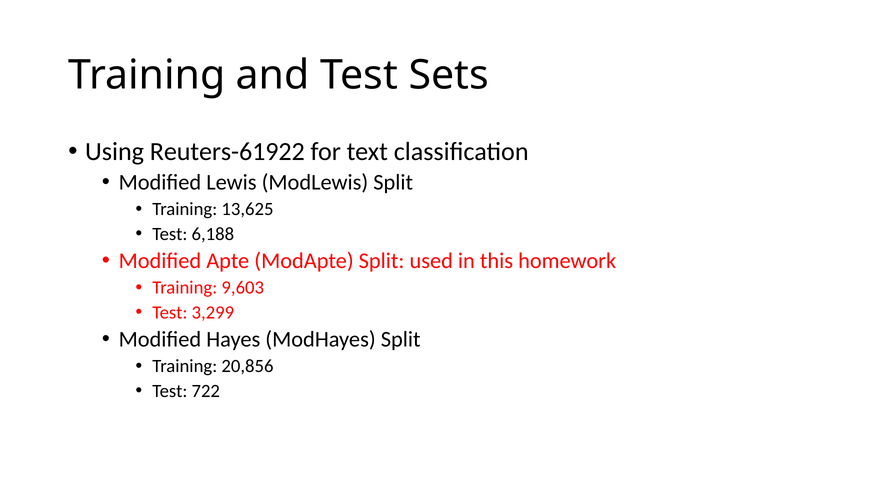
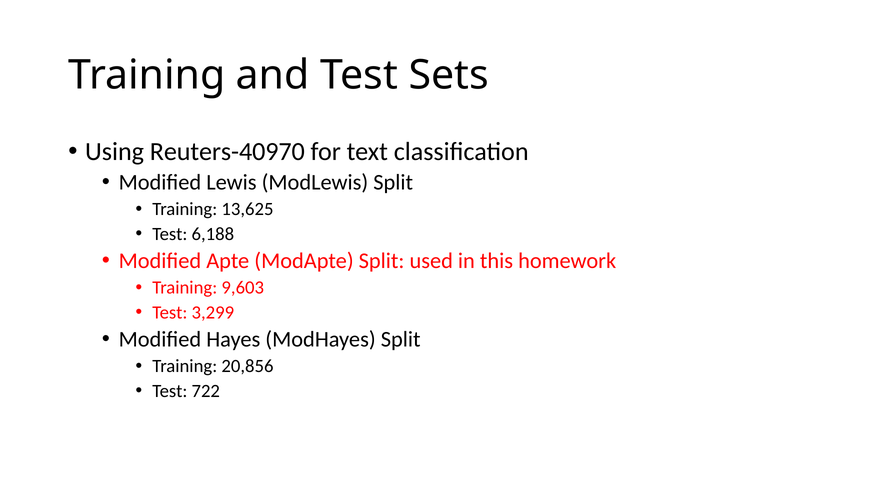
Reuters-61922: Reuters-61922 -> Reuters-40970
